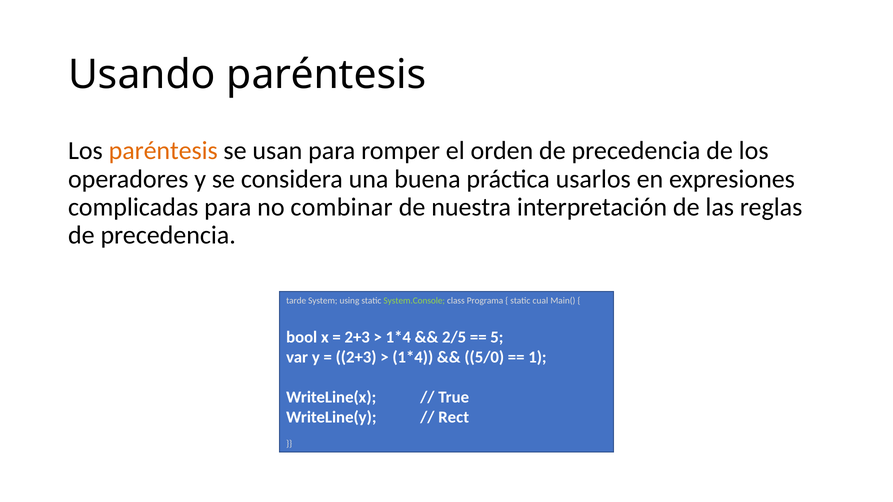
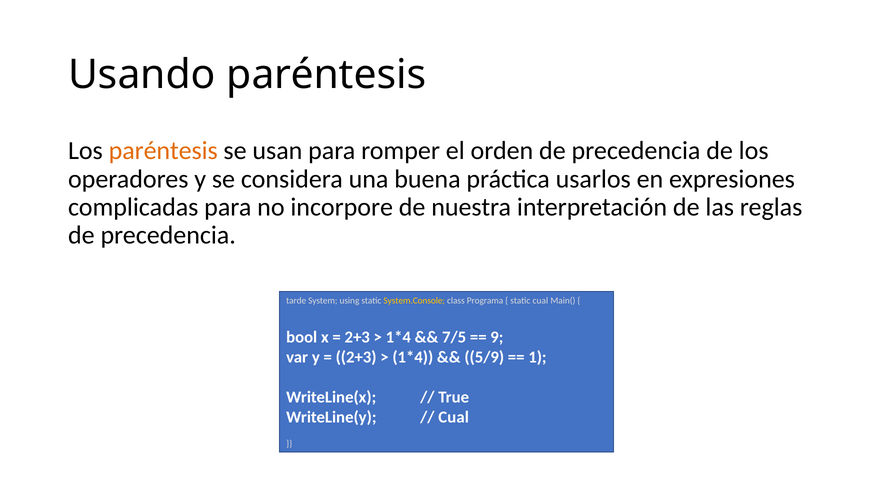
combinar: combinar -> incorpore
System.Console colour: light green -> yellow
2/5: 2/5 -> 7/5
5: 5 -> 9
5/0: 5/0 -> 5/9
Rect at (454, 418): Rect -> Cual
